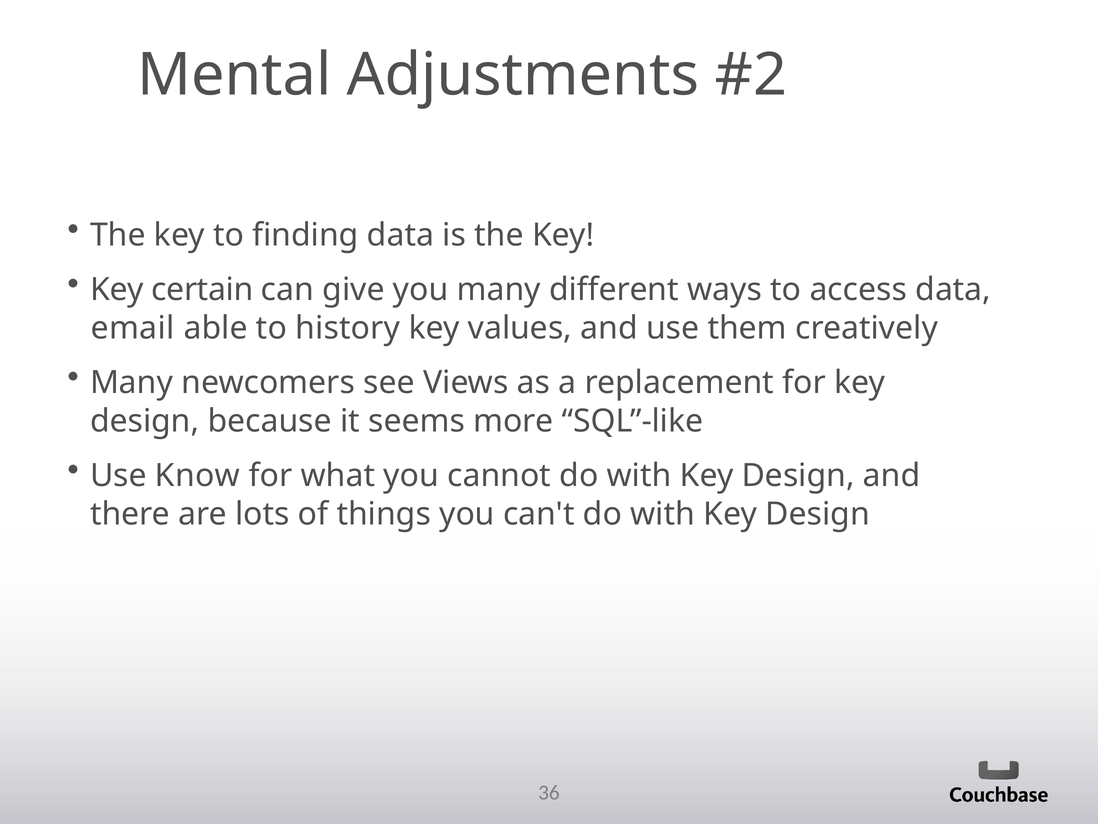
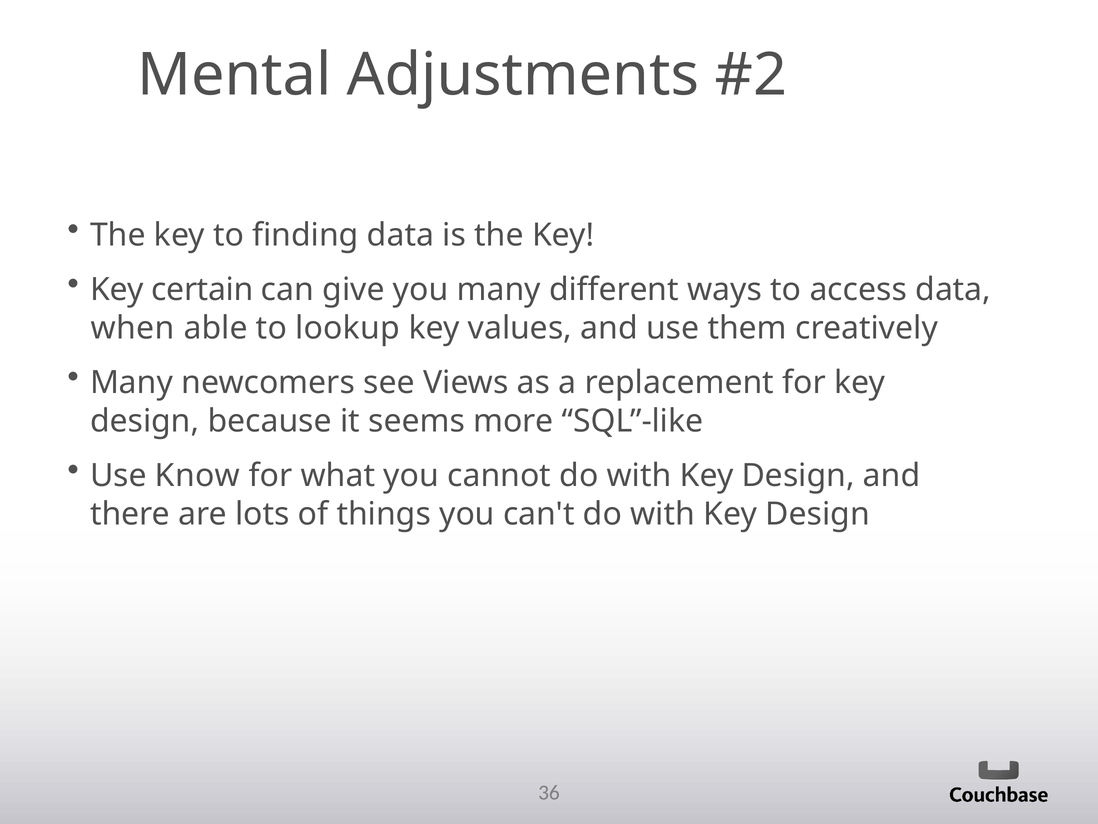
email: email -> when
history: history -> lookup
